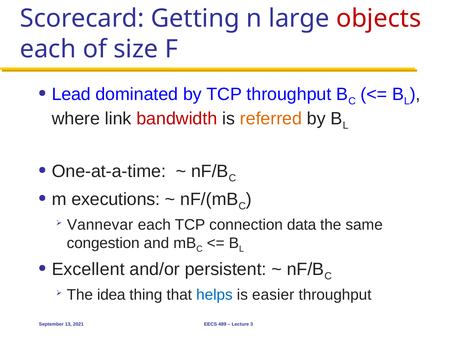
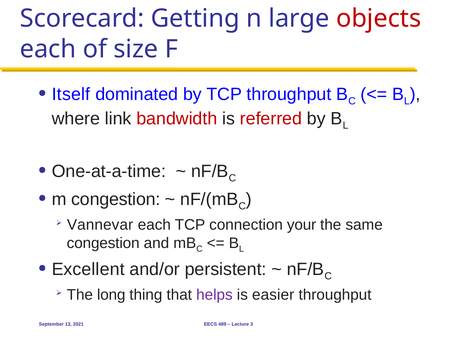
Lead: Lead -> Itself
referred colour: orange -> red
m executions: executions -> congestion
data: data -> your
idea: idea -> long
helps colour: blue -> purple
